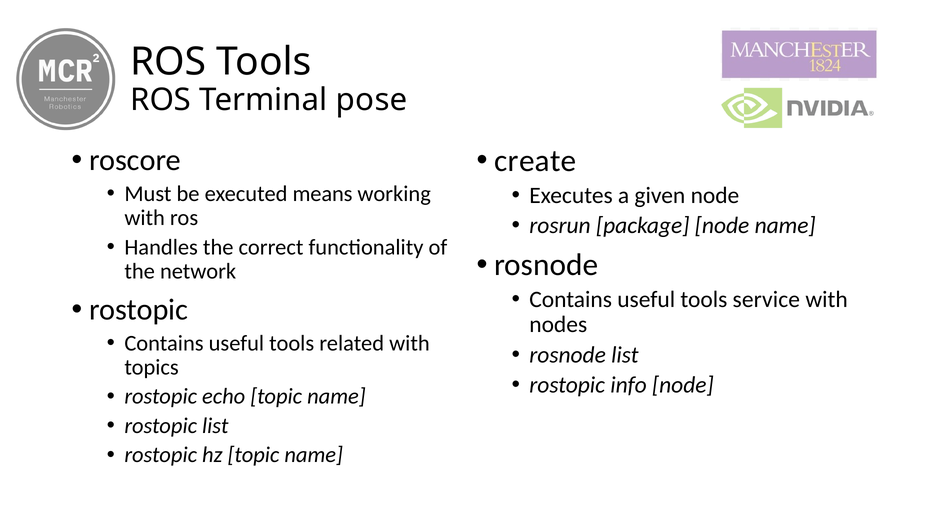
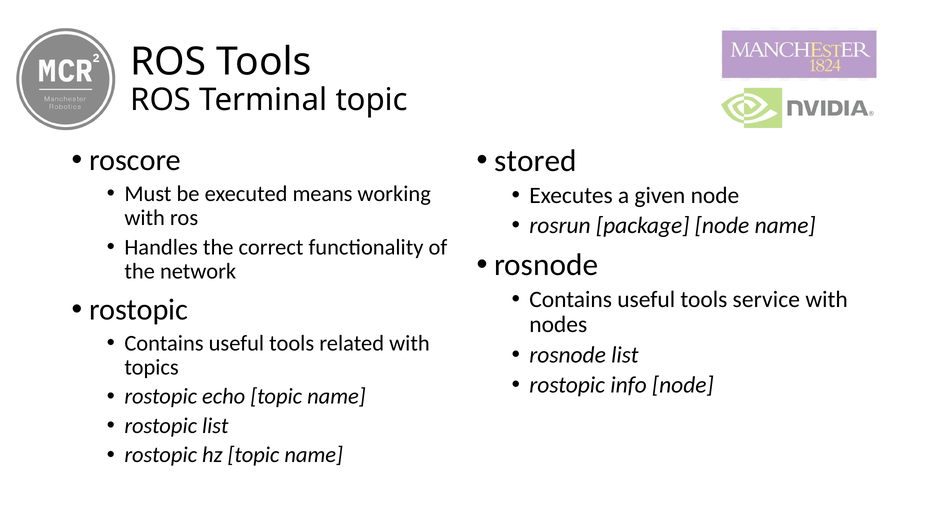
Terminal pose: pose -> topic
create: create -> stored
